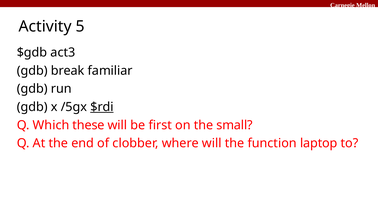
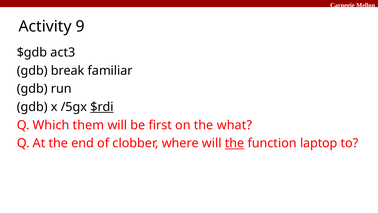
5: 5 -> 9
these: these -> them
small: small -> what
the at (235, 143) underline: none -> present
